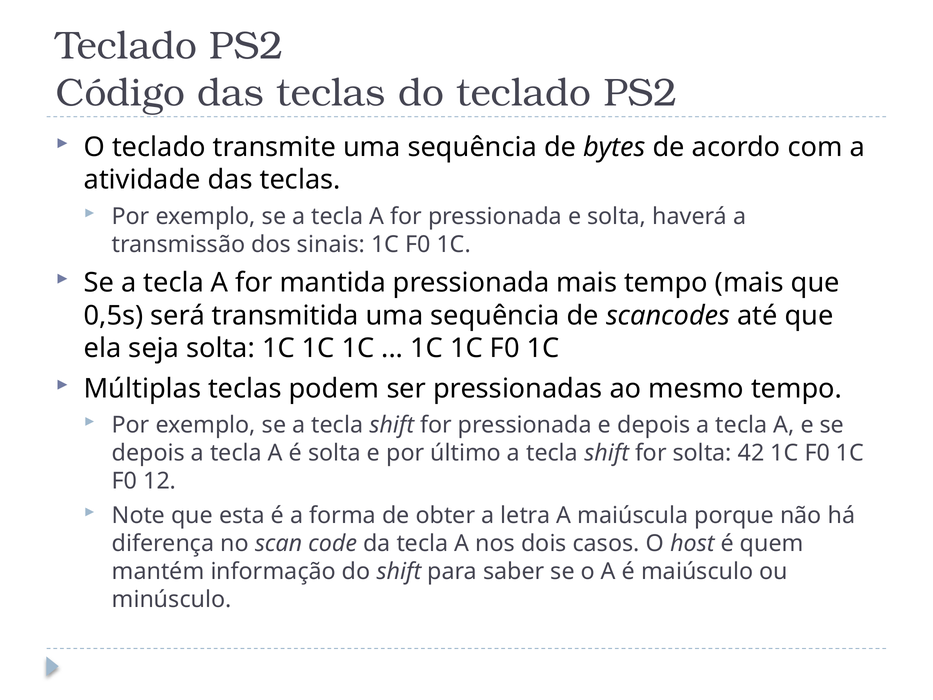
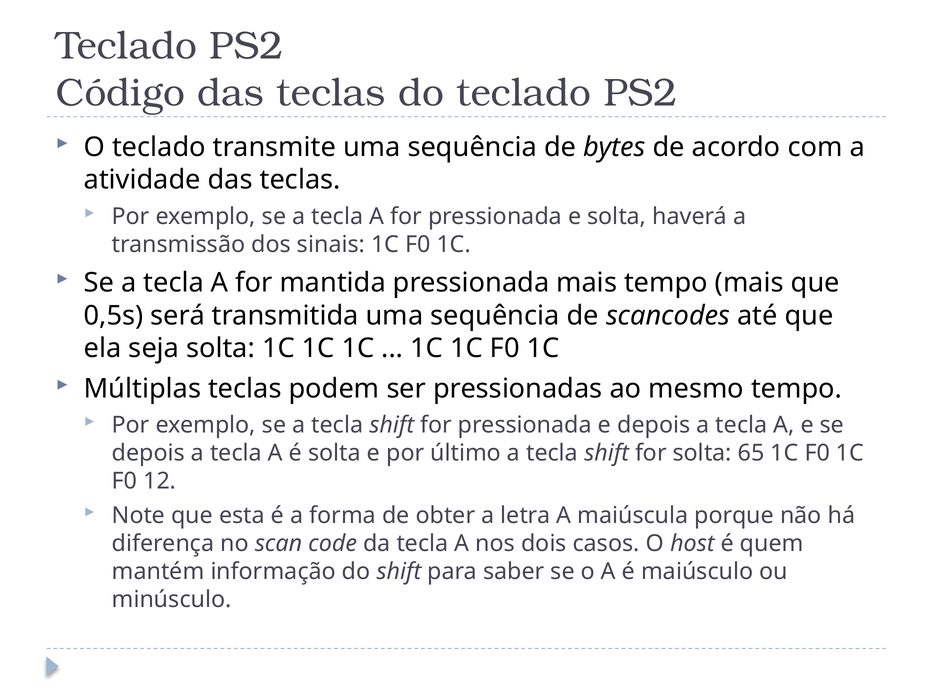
42: 42 -> 65
